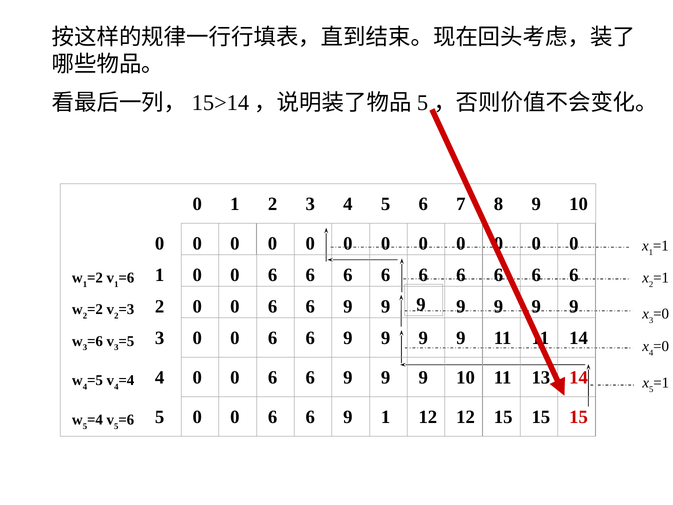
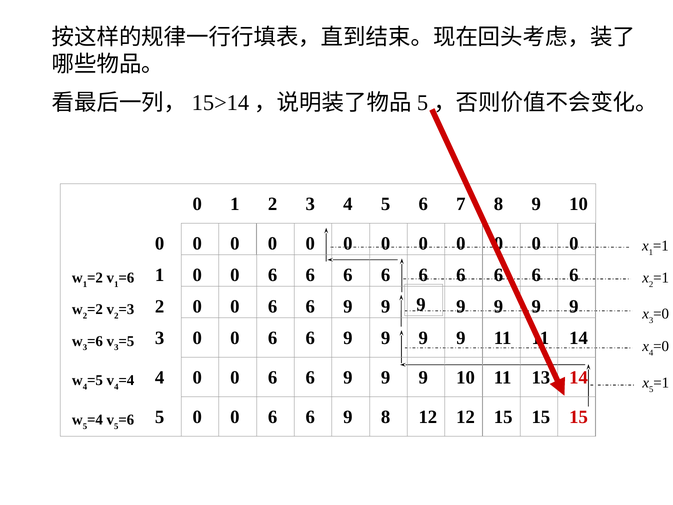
9 1: 1 -> 8
